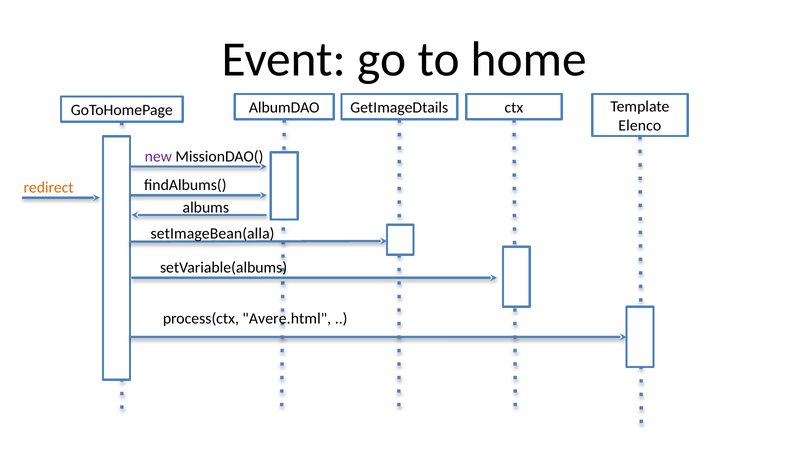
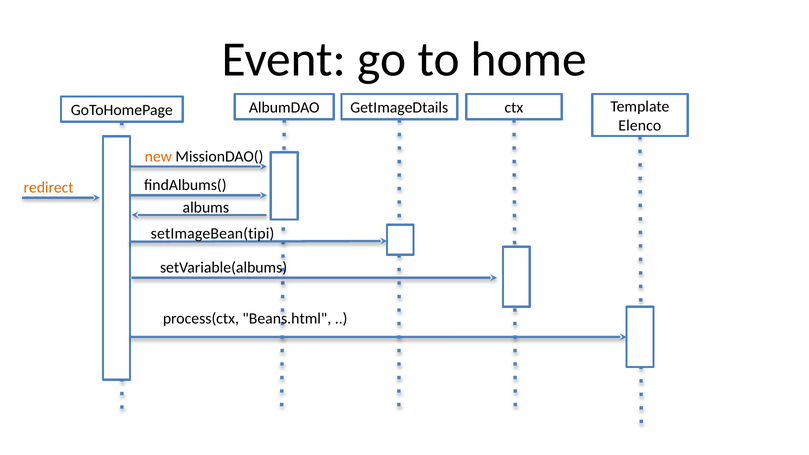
new colour: purple -> orange
setImageBean(alla: setImageBean(alla -> setImageBean(tipi
Avere.html: Avere.html -> Beans.html
